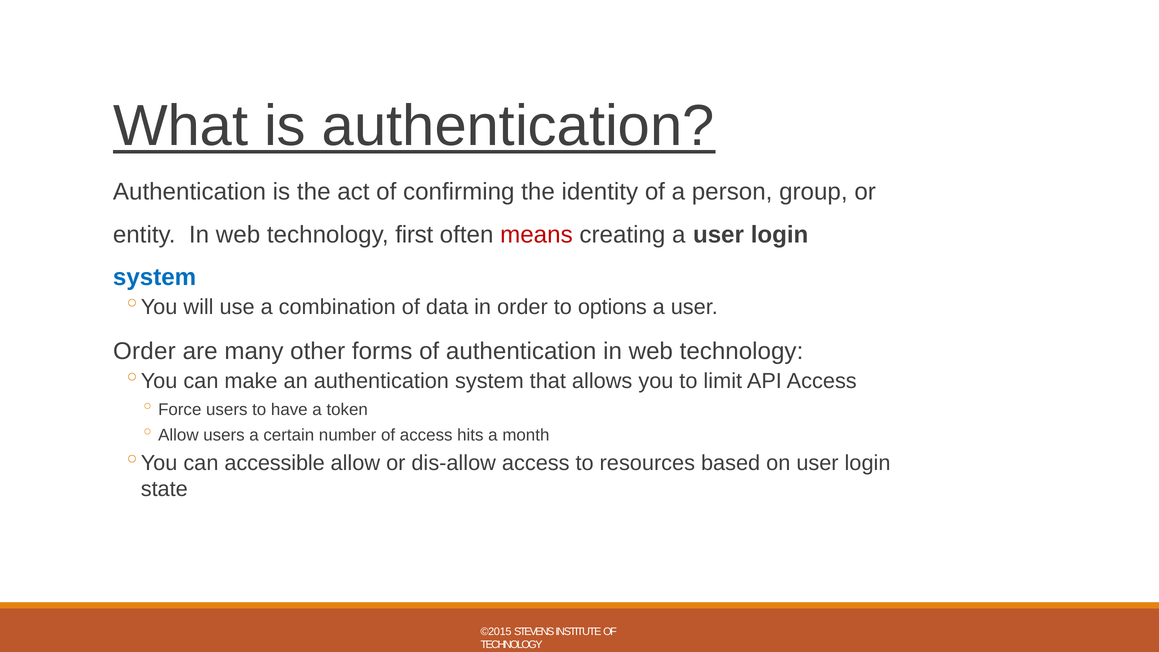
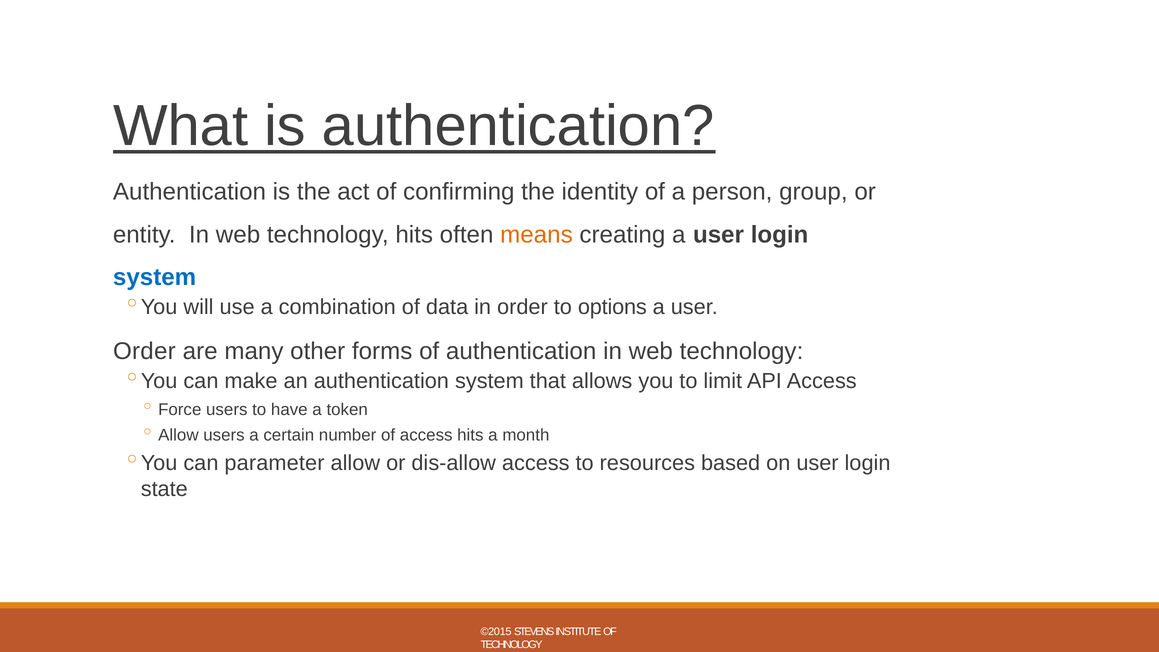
technology first: first -> hits
means colour: red -> orange
accessible: accessible -> parameter
